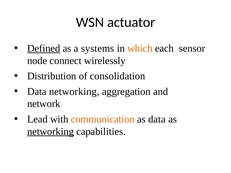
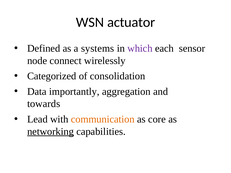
Defined underline: present -> none
which colour: orange -> purple
Distribution: Distribution -> Categorized
Data networking: networking -> importantly
network: network -> towards
as data: data -> core
